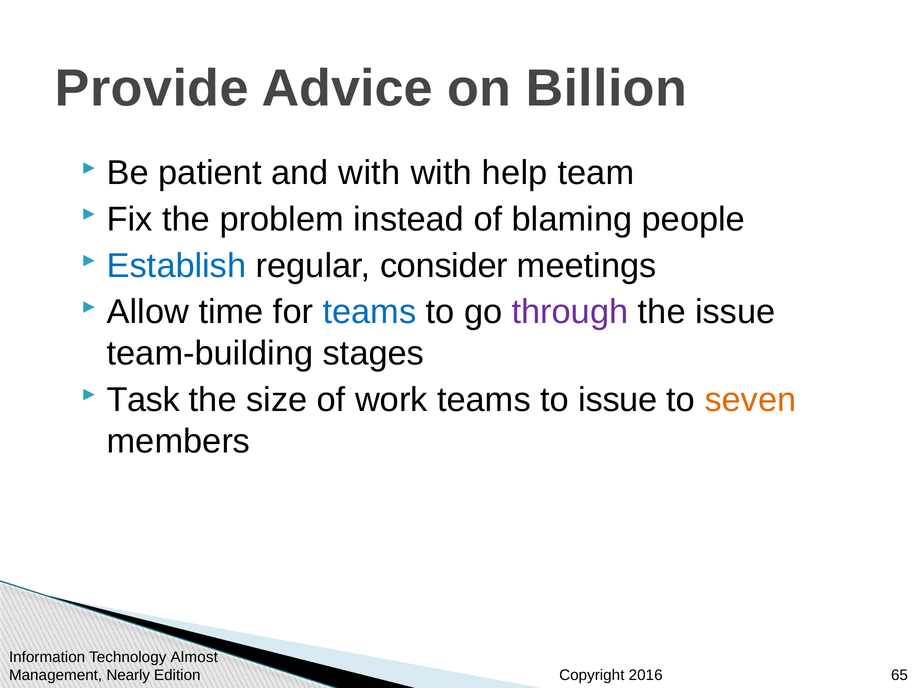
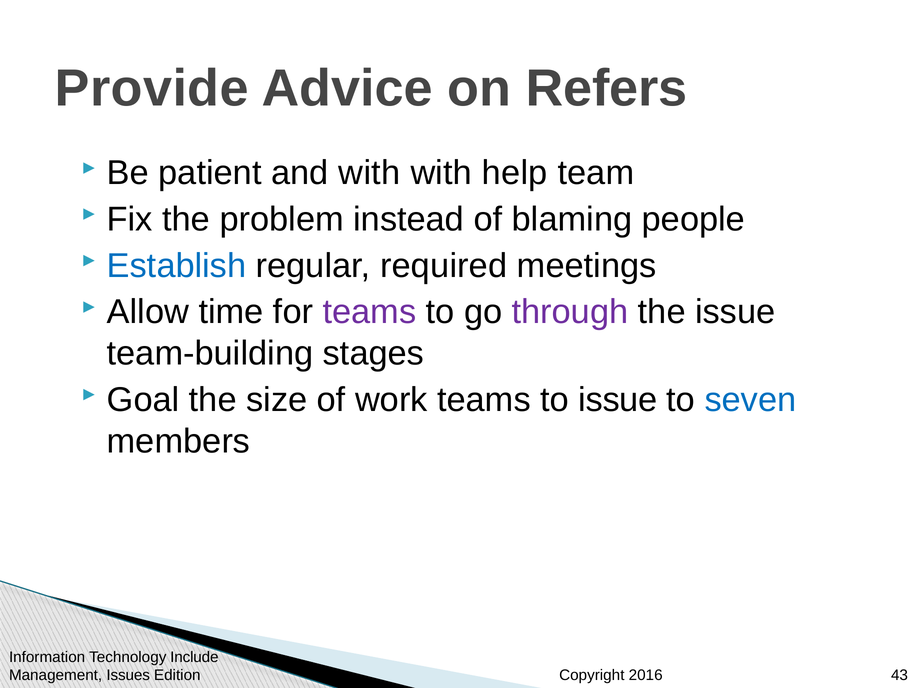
Billion: Billion -> Refers
consider: consider -> required
teams at (369, 312) colour: blue -> purple
Task: Task -> Goal
seven colour: orange -> blue
Almost: Almost -> Include
Nearly: Nearly -> Issues
65: 65 -> 43
